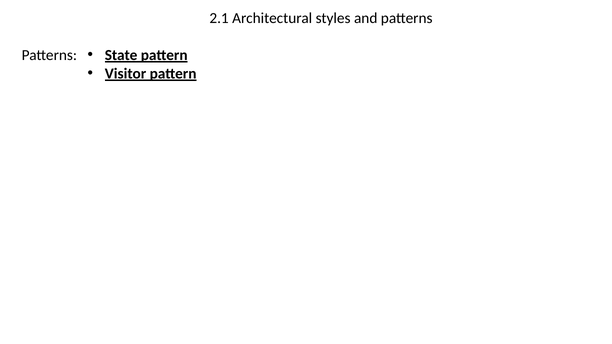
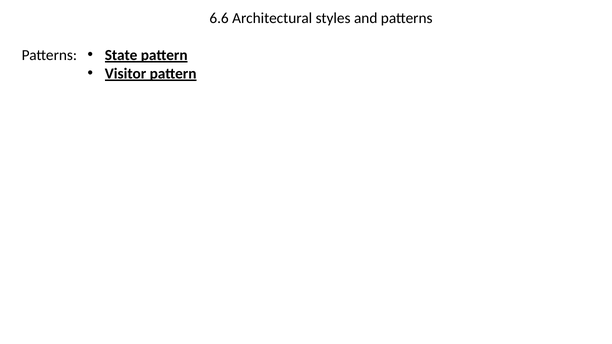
2.1: 2.1 -> 6.6
